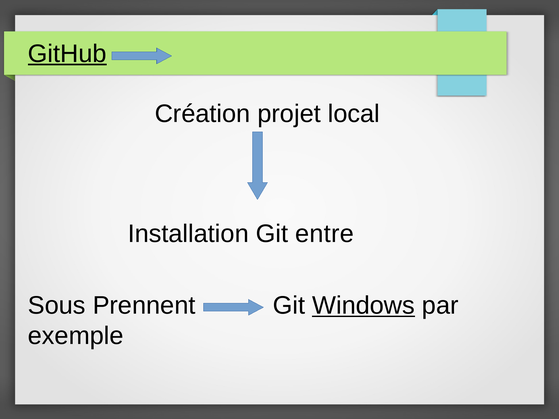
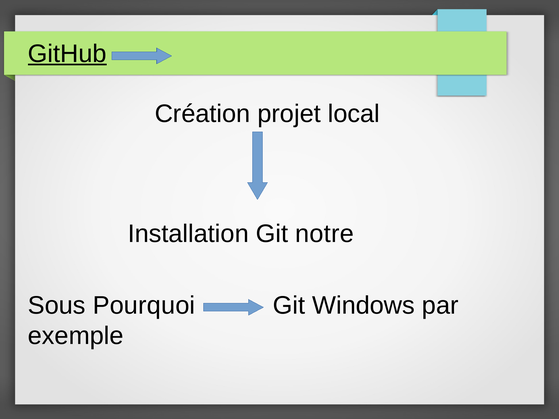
entre: entre -> notre
Prennent: Prennent -> Pourquoi
Windows underline: present -> none
